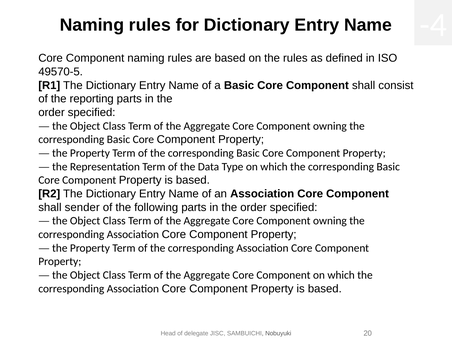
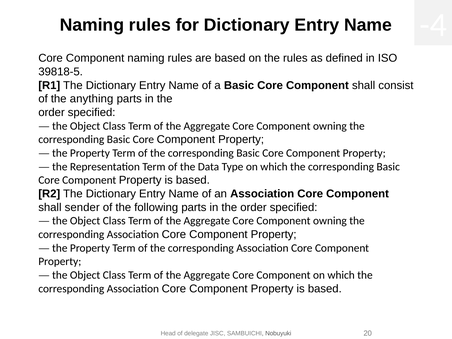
49570-5: 49570-5 -> 39818-5
reporting: reporting -> anything
